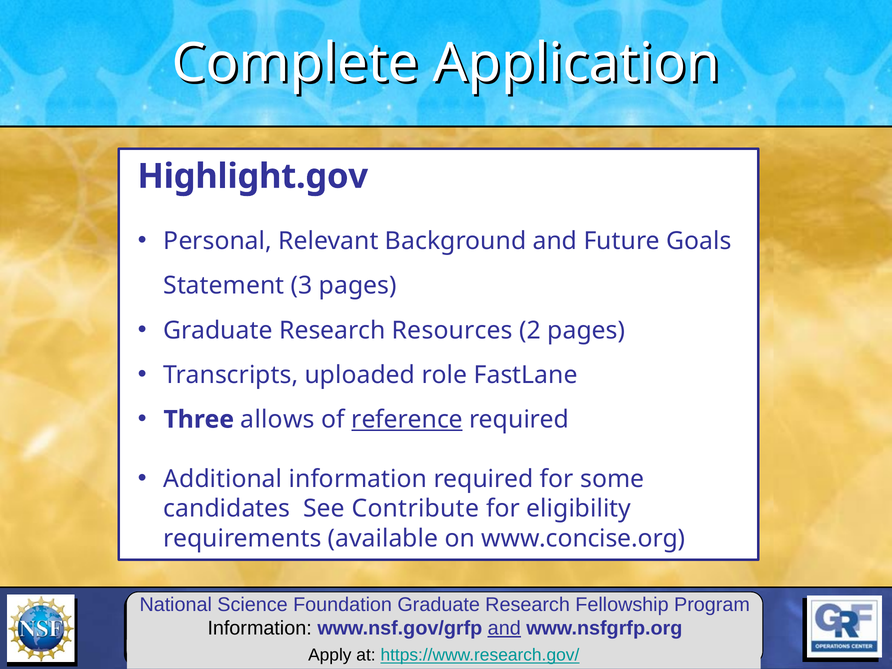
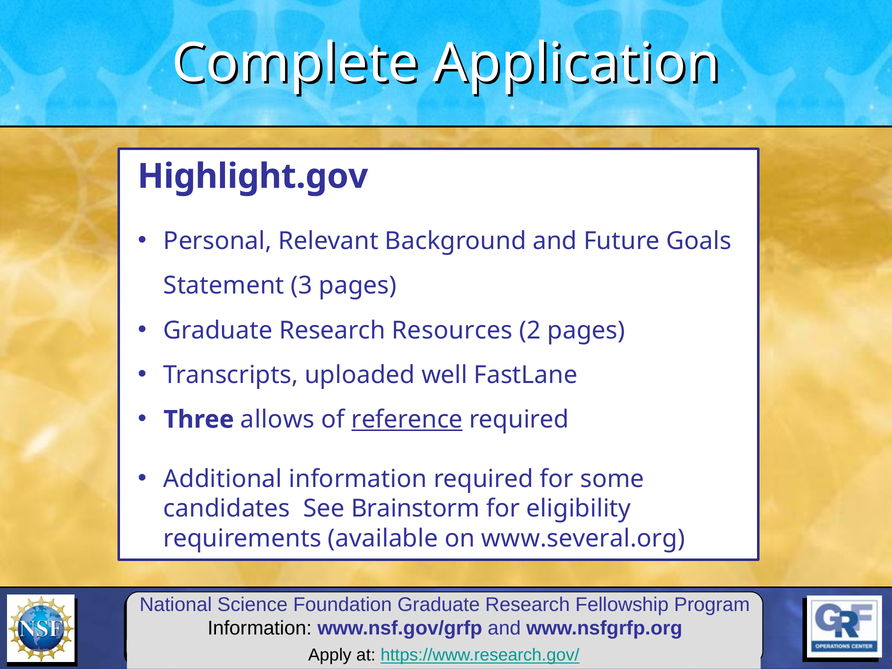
role: role -> well
Contribute: Contribute -> Brainstorm
www.concise.org: www.concise.org -> www.several.org
and at (504, 628) underline: present -> none
